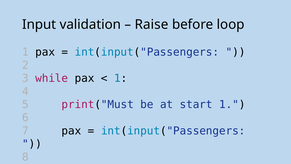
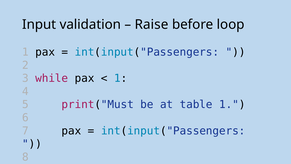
start: start -> table
